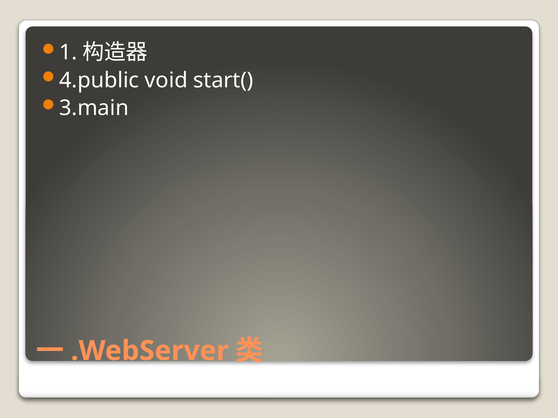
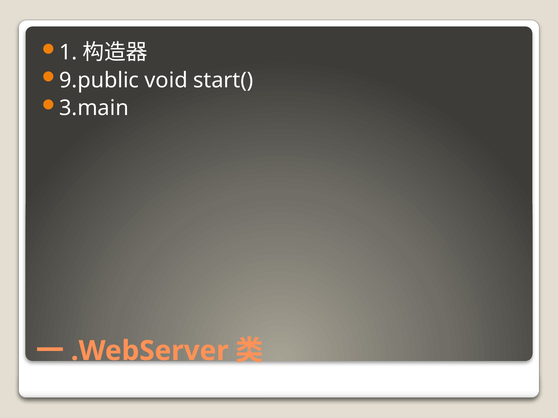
4.public: 4.public -> 9.public
